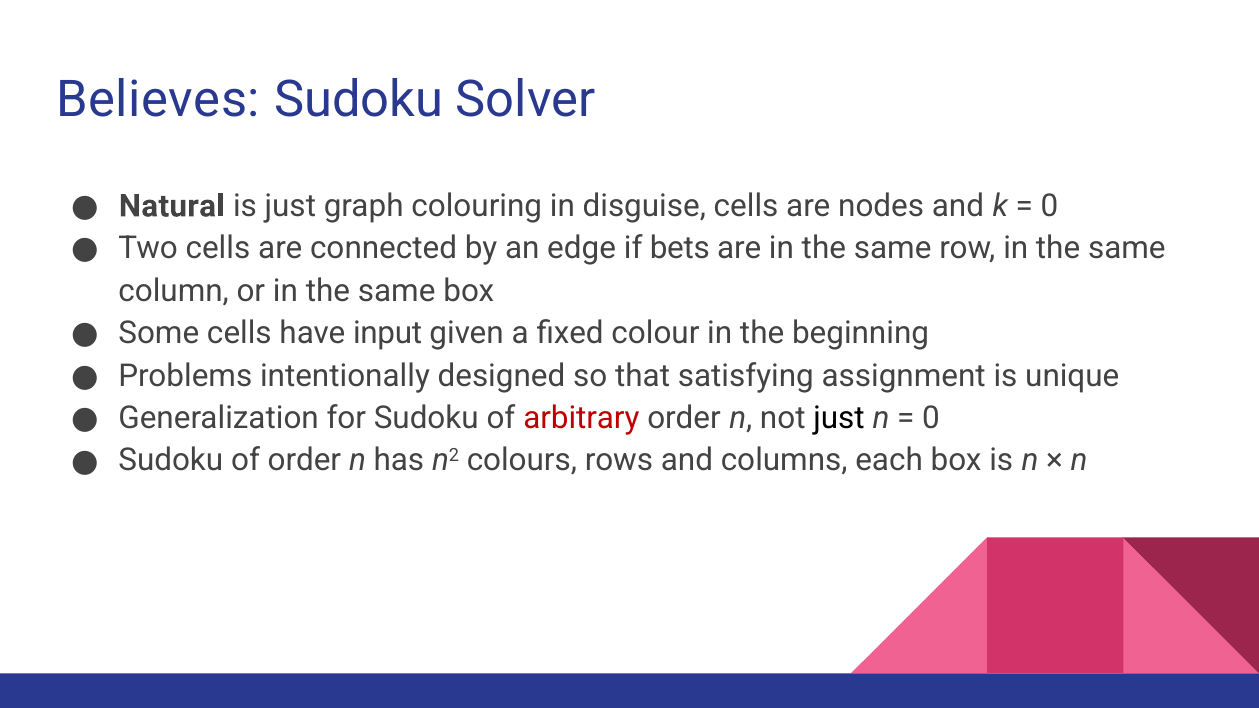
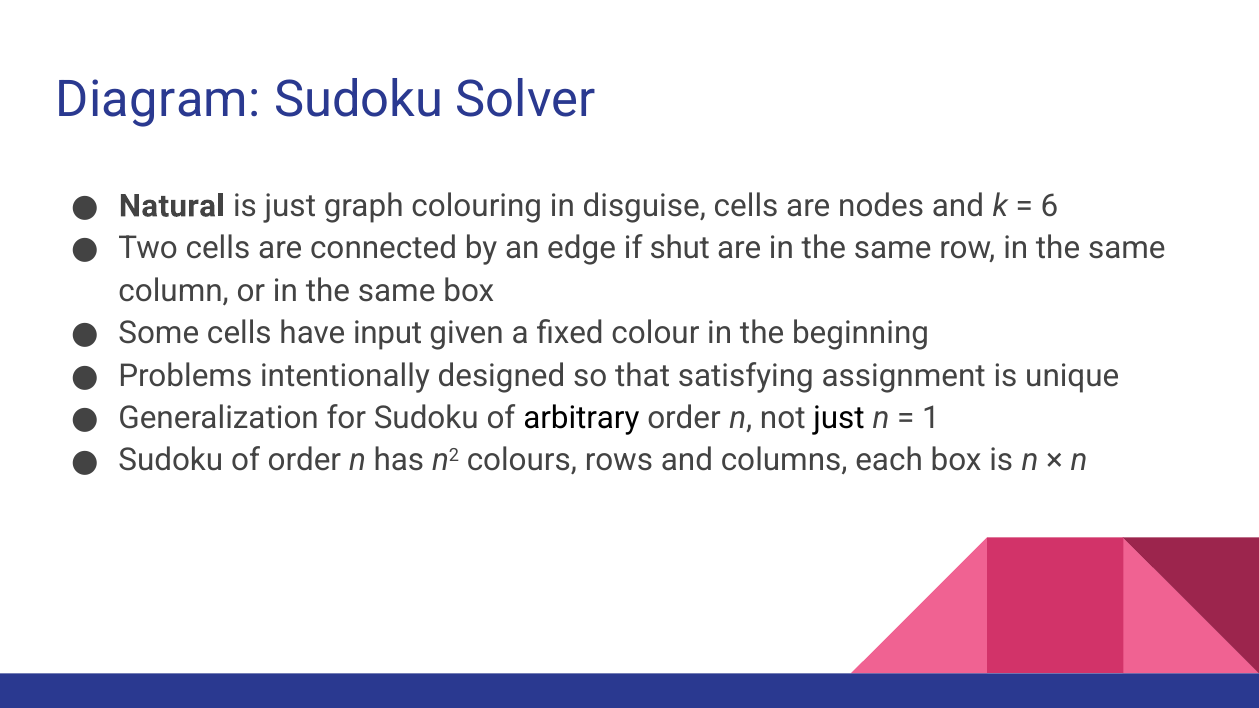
Believes: Believes -> Diagram
0 at (1049, 206): 0 -> 6
bets: bets -> shut
arbitrary colour: red -> black
0 at (931, 418): 0 -> 1
